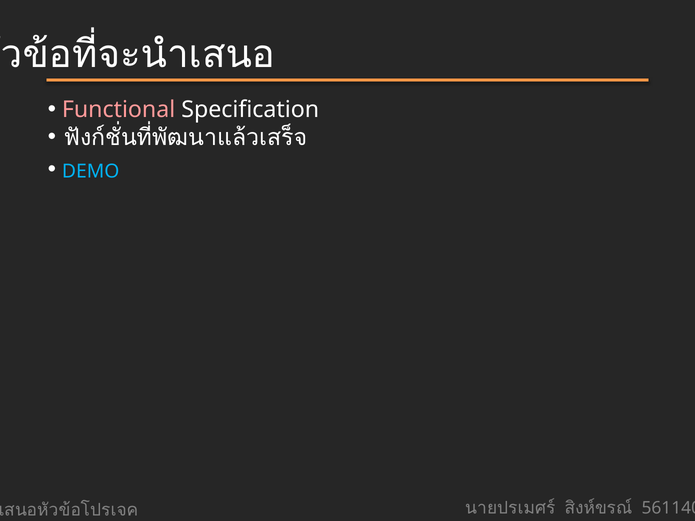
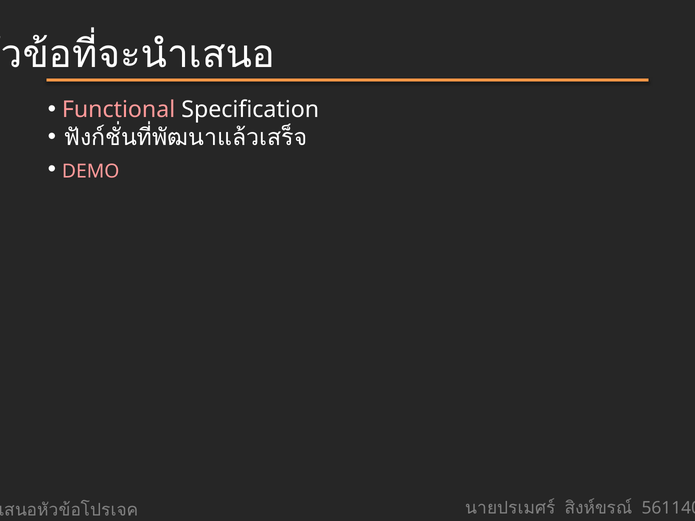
DEMO colour: light blue -> pink
